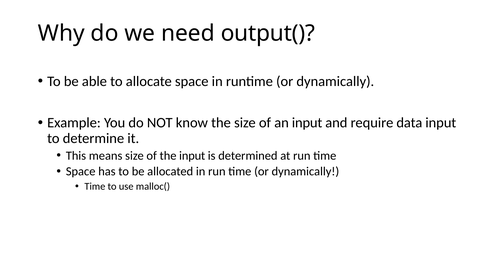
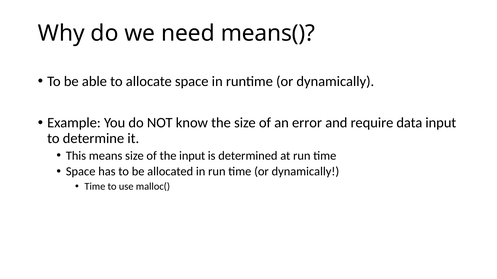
output(: output( -> means(
an input: input -> error
